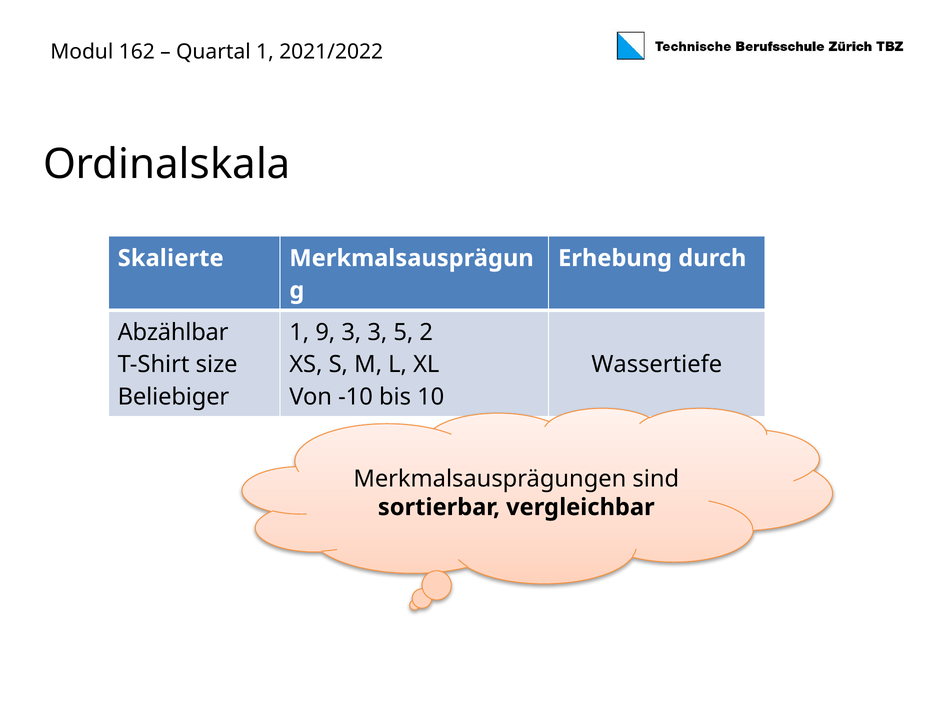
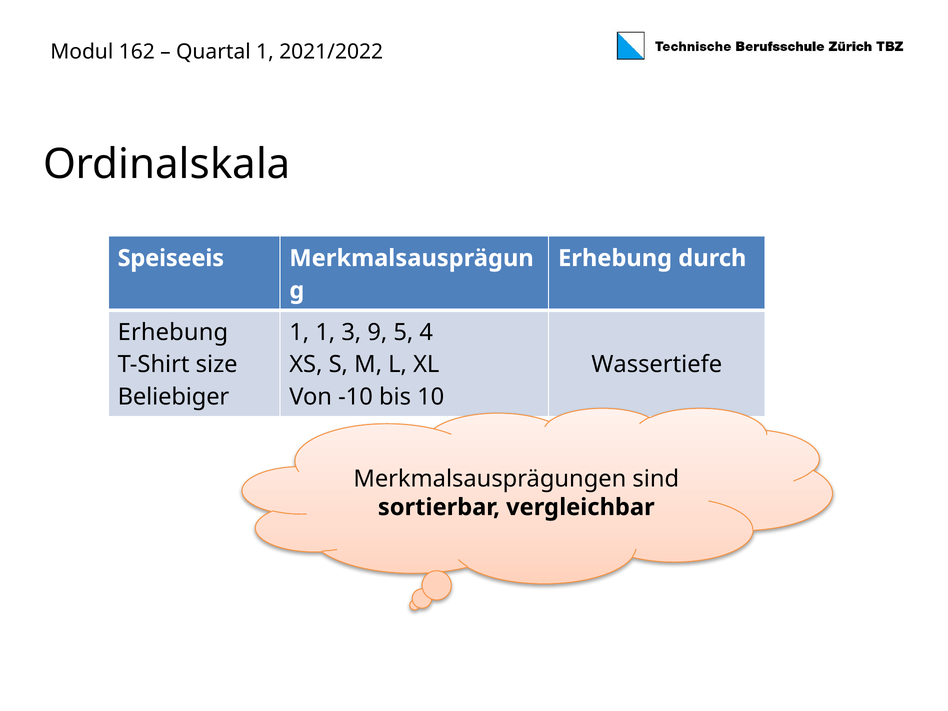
Skalierte: Skalierte -> Speiseeis
Abzählbar at (173, 332): Abzählbar -> Erhebung
1 9: 9 -> 1
3 3: 3 -> 9
2: 2 -> 4
